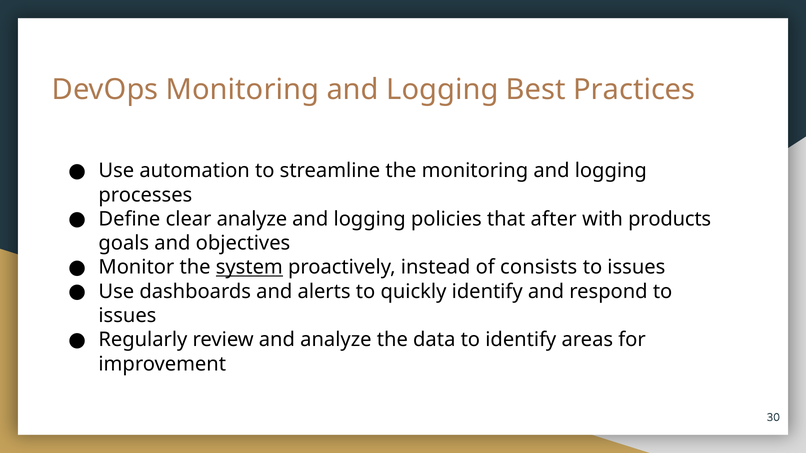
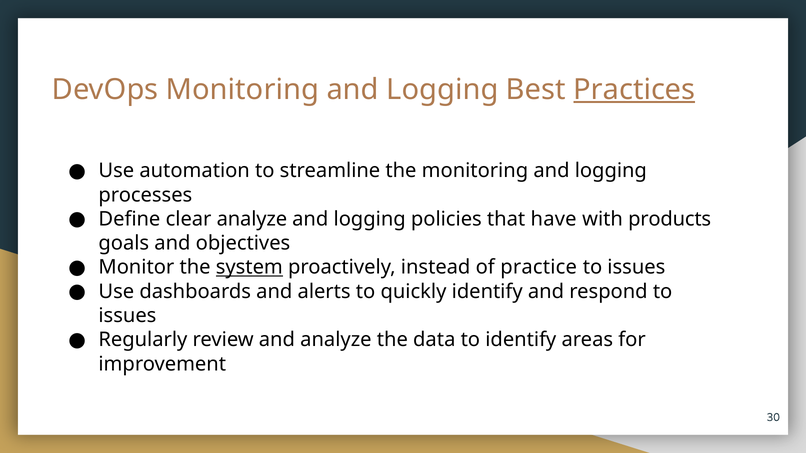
Practices underline: none -> present
after: after -> have
consists: consists -> practice
